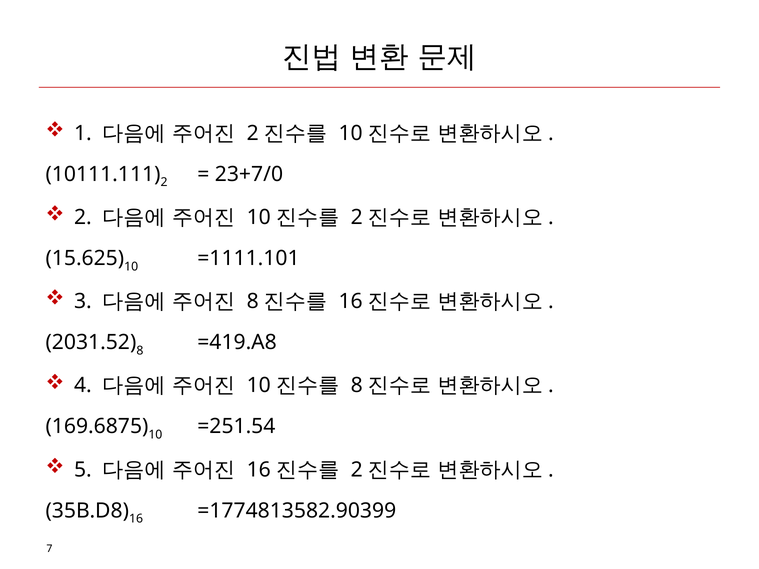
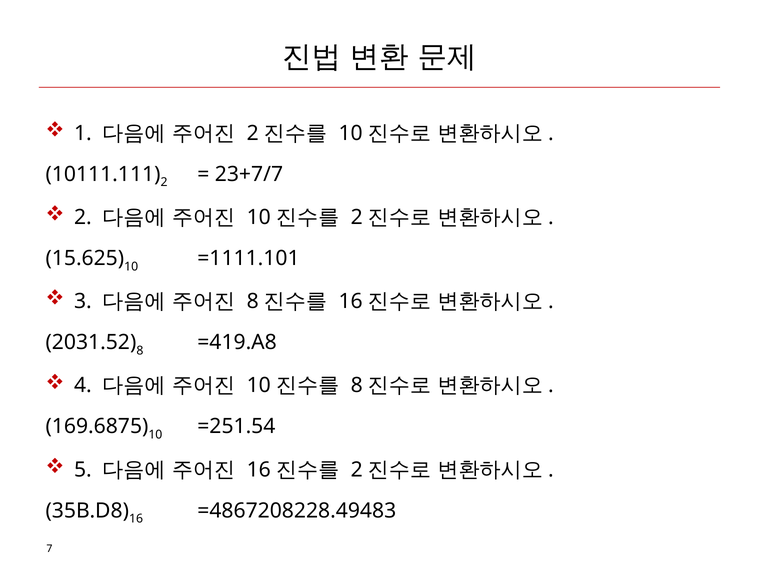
23+7/0: 23+7/0 -> 23+7/7
=1774813582.90399: =1774813582.90399 -> =4867208228.49483
